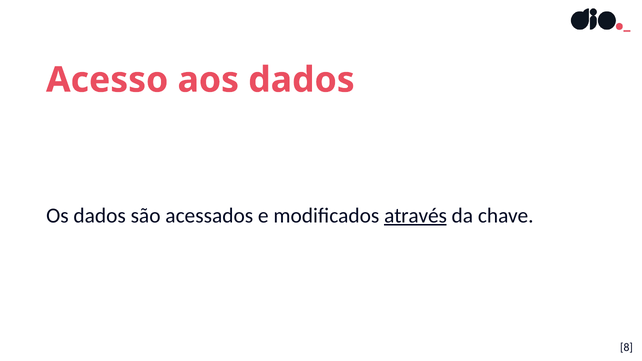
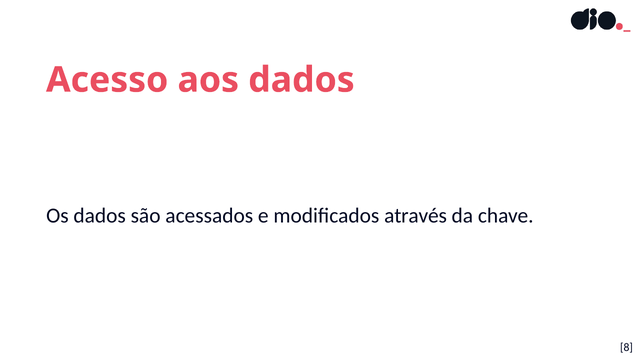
através underline: present -> none
